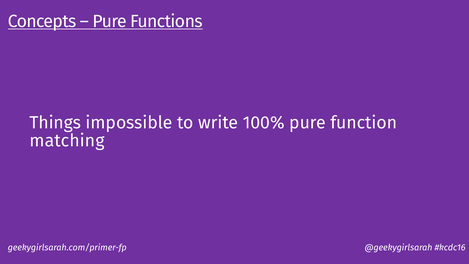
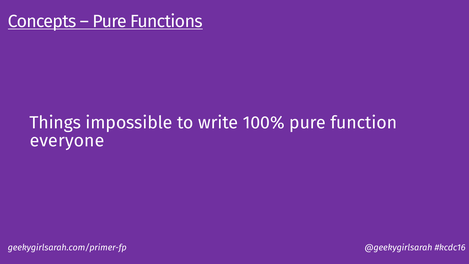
matching: matching -> everyone
